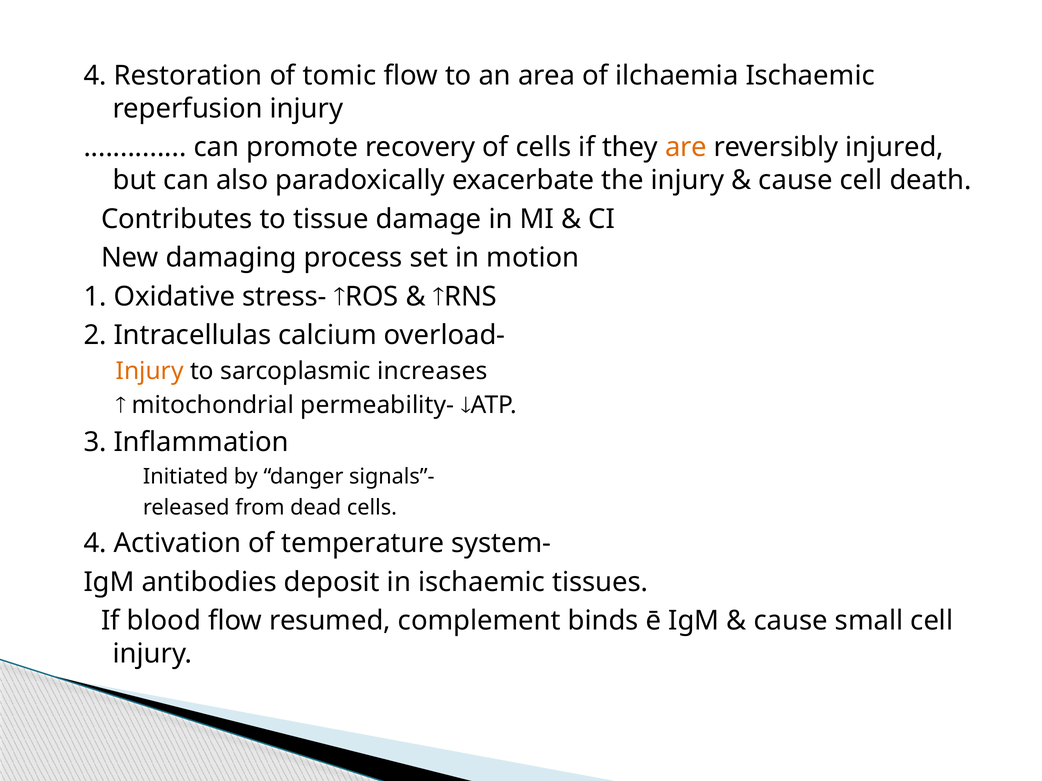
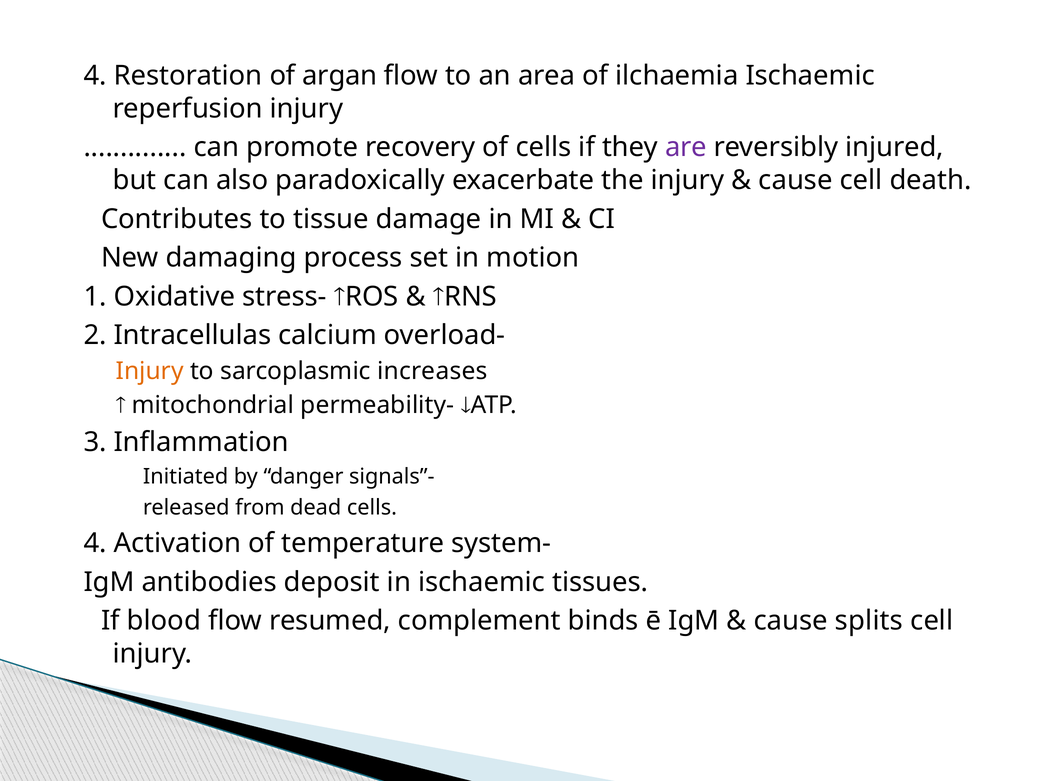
tomic: tomic -> argan
are colour: orange -> purple
small: small -> splits
